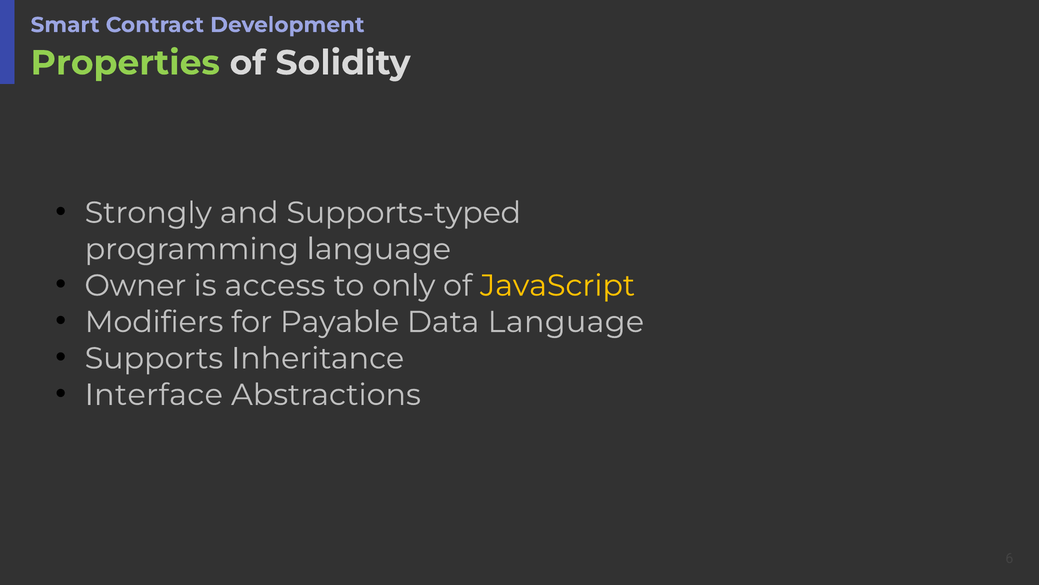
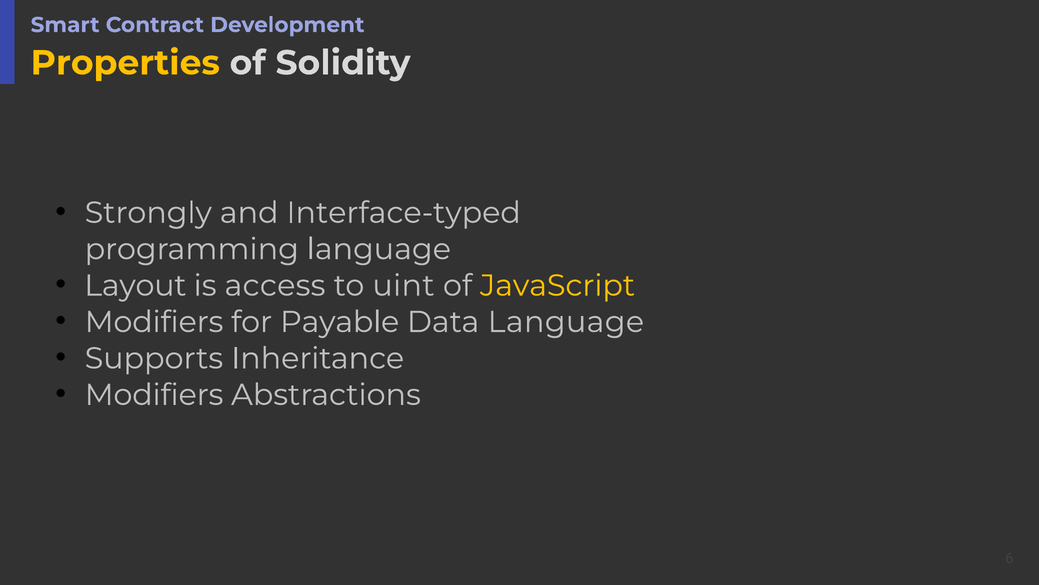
Properties colour: light green -> yellow
Supports-typed: Supports-typed -> Interface-typed
Owner: Owner -> Layout
only: only -> uint
Interface at (154, 394): Interface -> Modifiers
